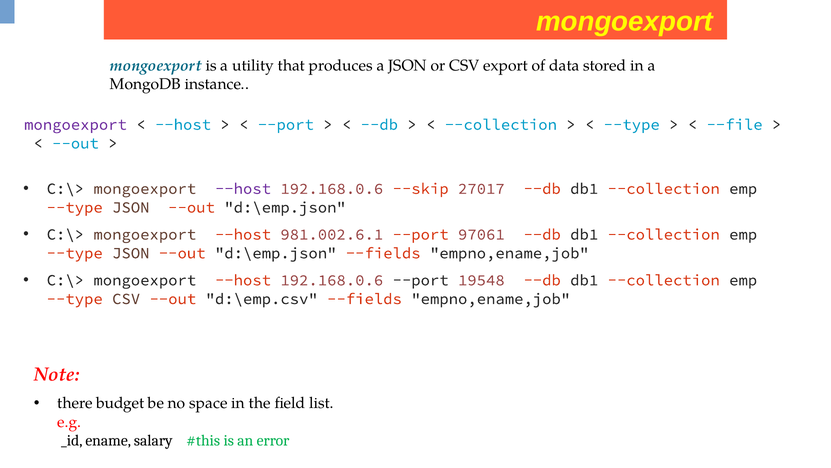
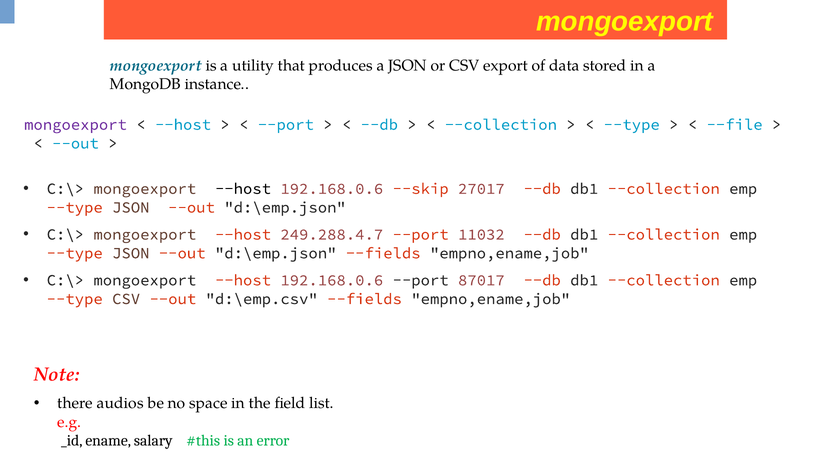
--host at (243, 188) colour: purple -> black
981.002.6.1: 981.002.6.1 -> 249.288.4.7
97061: 97061 -> 11032
19548: 19548 -> 87017
budget: budget -> audios
